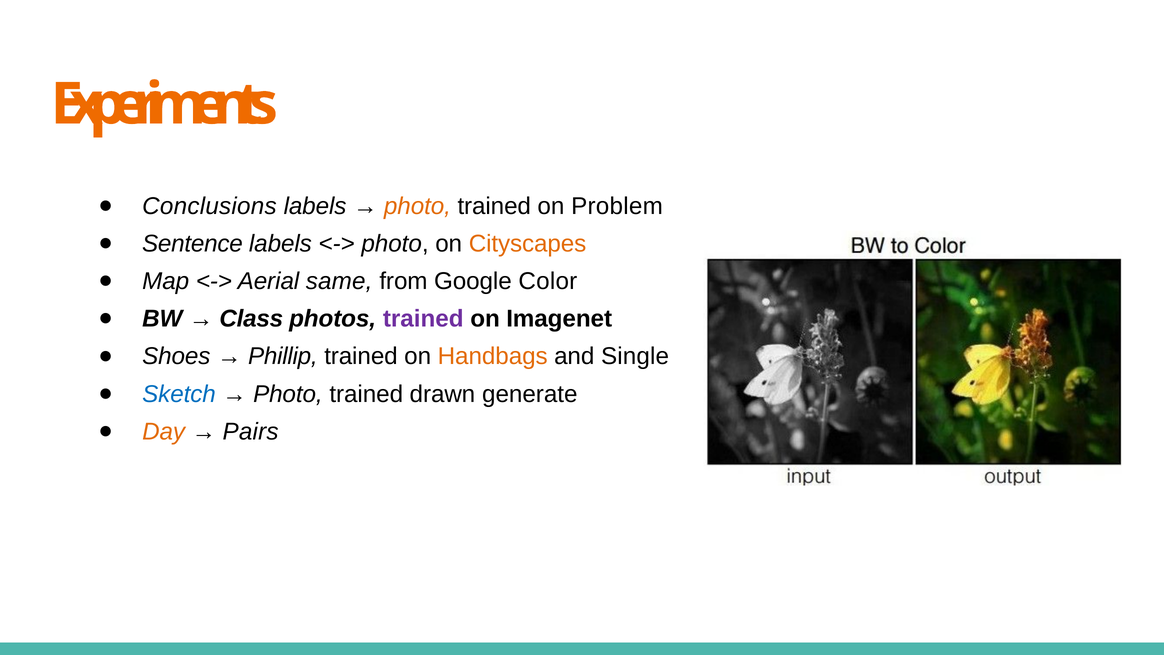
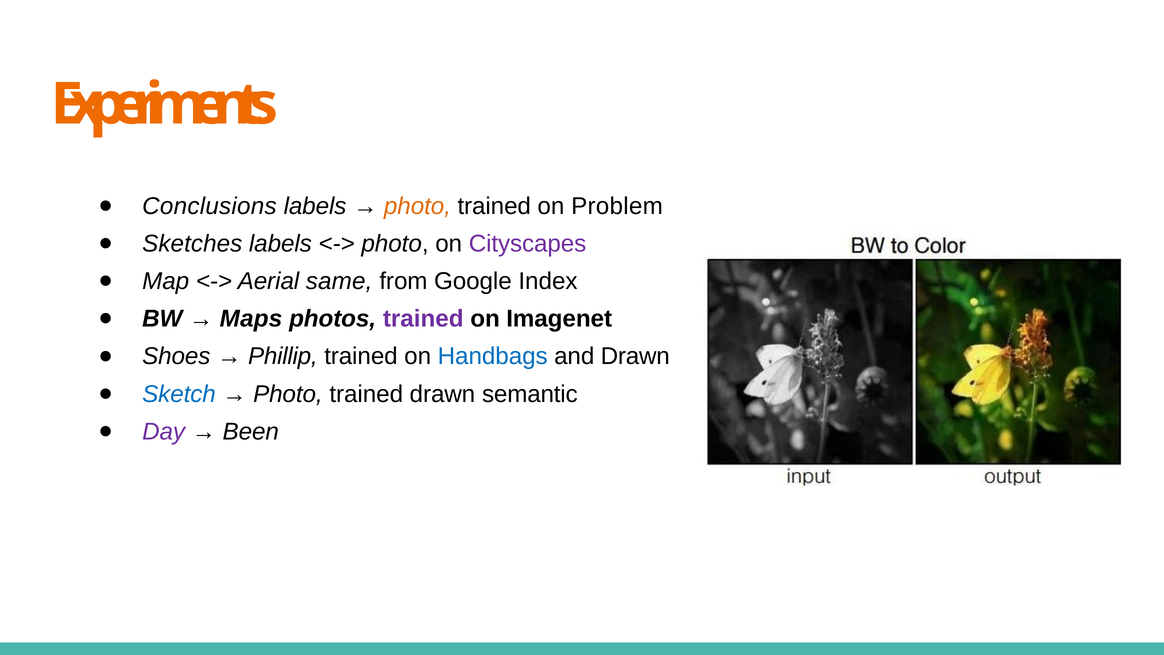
Sentence: Sentence -> Sketches
Cityscapes colour: orange -> purple
Color: Color -> Index
Class: Class -> Maps
Handbags colour: orange -> blue
and Single: Single -> Drawn
generate: generate -> semantic
Day colour: orange -> purple
Pairs: Pairs -> Been
